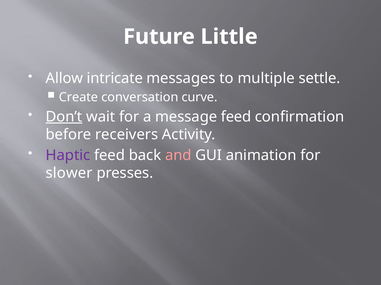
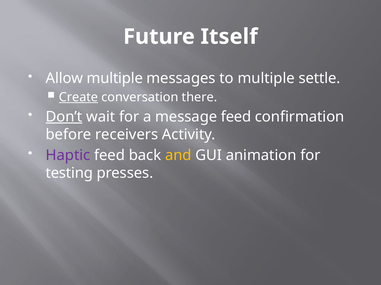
Little: Little -> Itself
Allow intricate: intricate -> multiple
Create underline: none -> present
curve: curve -> there
and colour: pink -> yellow
slower: slower -> testing
